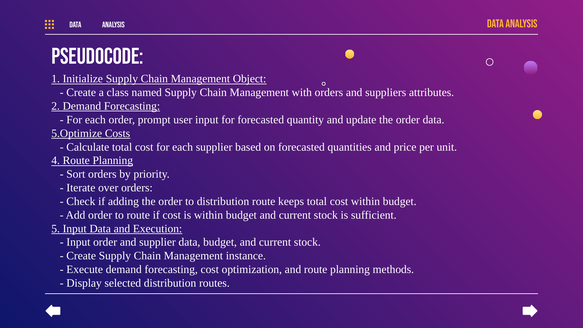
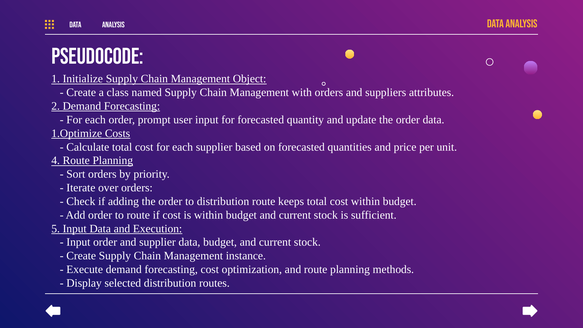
5.Optimize: 5.Optimize -> 1.Optimize
